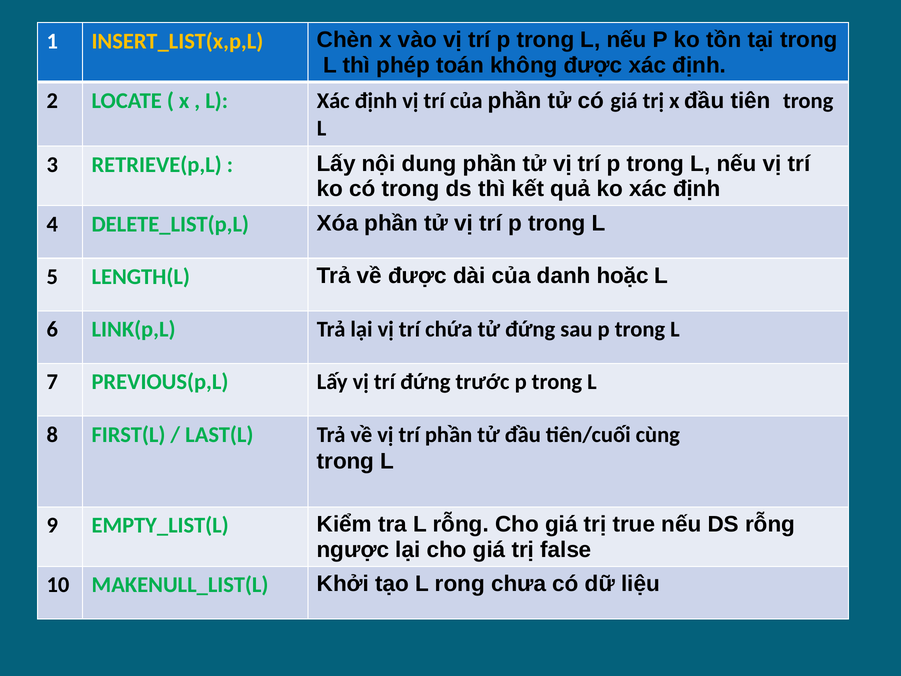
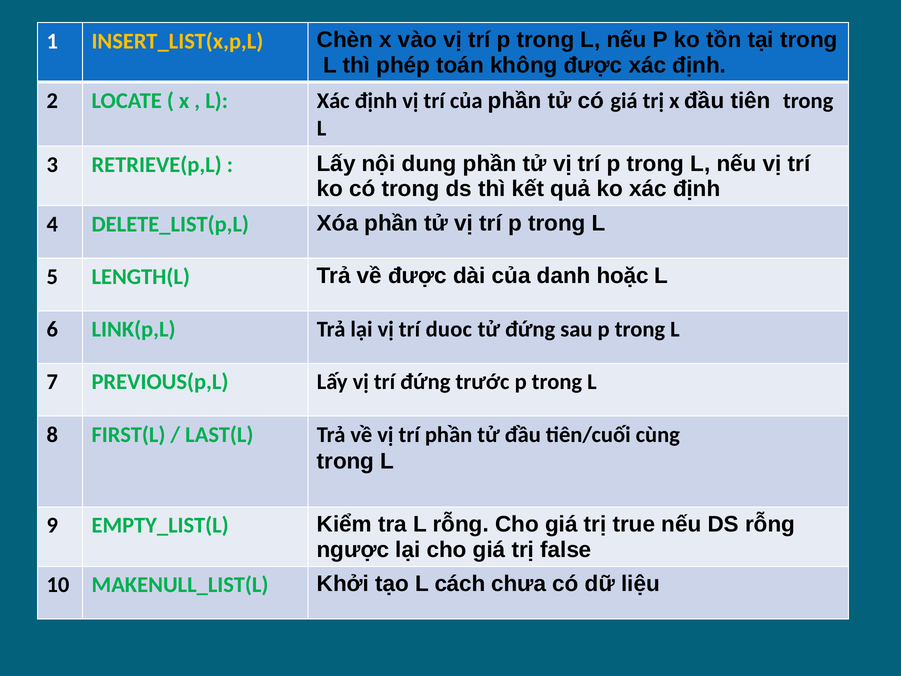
chứa: chứa -> duoc
rong: rong -> cách
